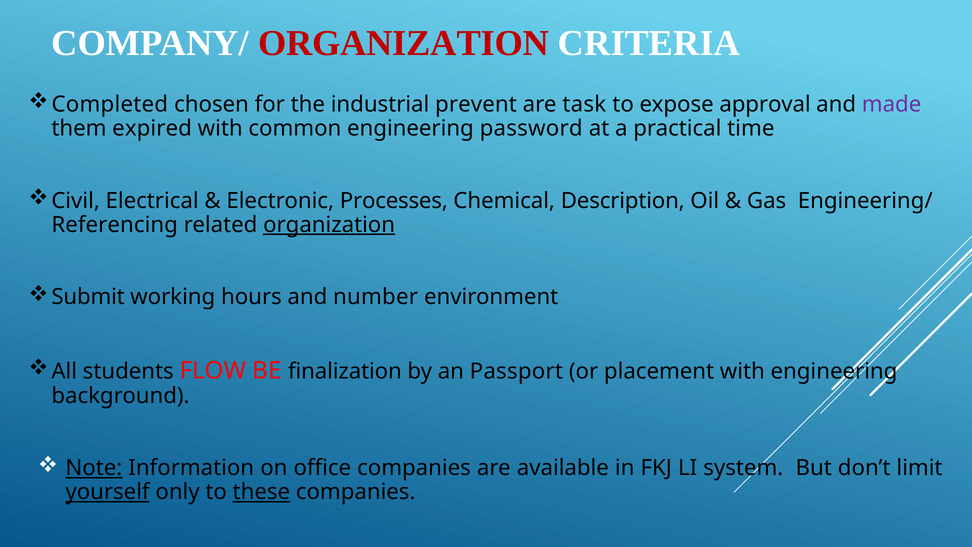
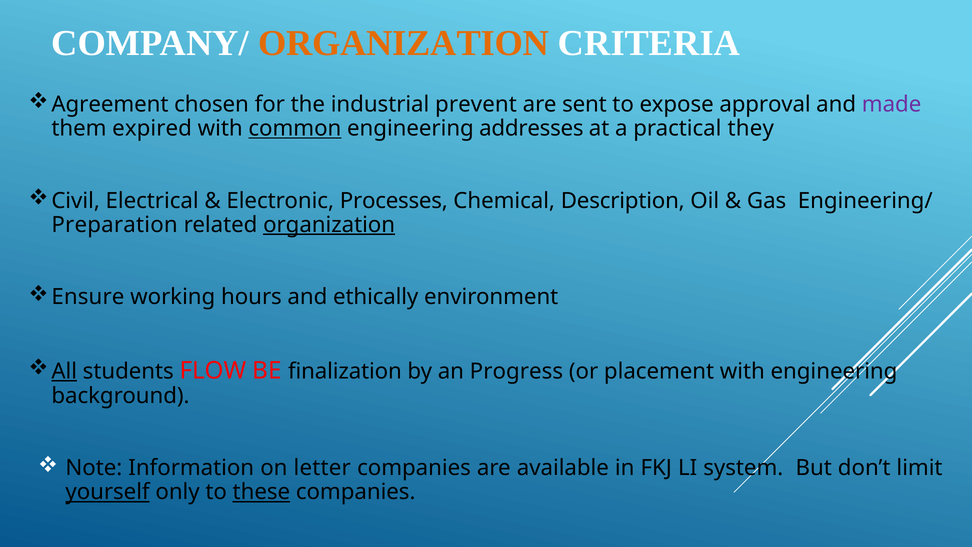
ORGANIZATION at (404, 43) colour: red -> orange
Completed: Completed -> Agreement
task: task -> sent
common underline: none -> present
password: password -> addresses
time: time -> they
Referencing: Referencing -> Preparation
Submit: Submit -> Ensure
number: number -> ethically
All underline: none -> present
Passport: Passport -> Progress
Note underline: present -> none
office: office -> letter
